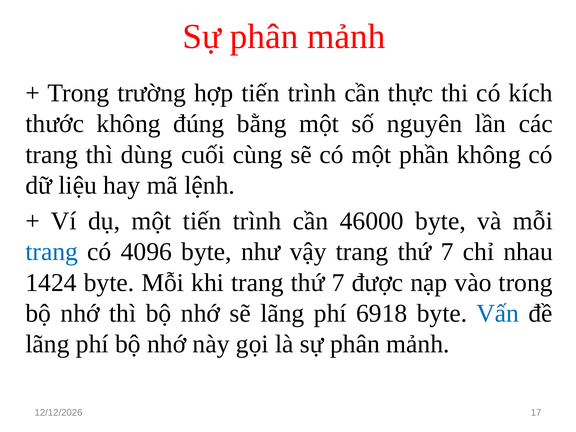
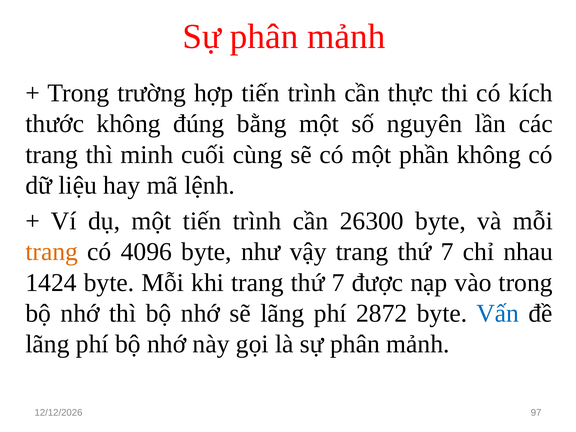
dùng: dùng -> minh
46000: 46000 -> 26300
trang at (52, 252) colour: blue -> orange
6918: 6918 -> 2872
17: 17 -> 97
